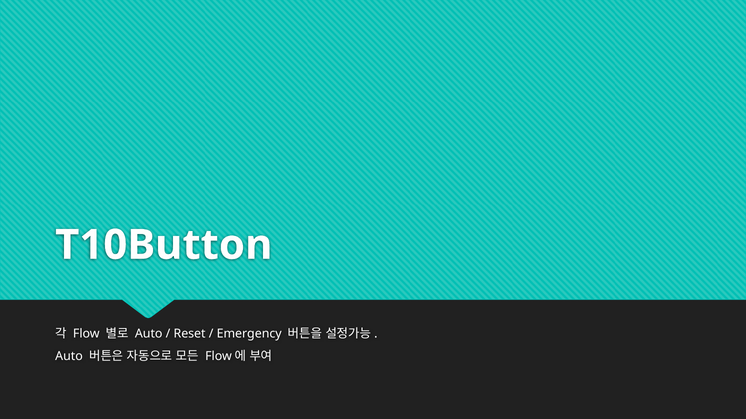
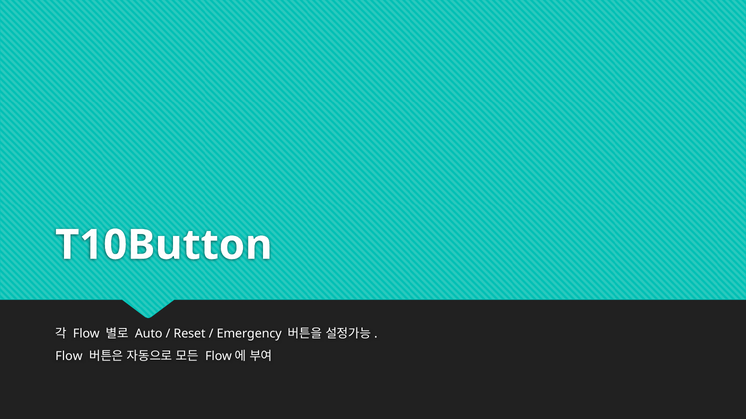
Auto at (69, 357): Auto -> Flow
